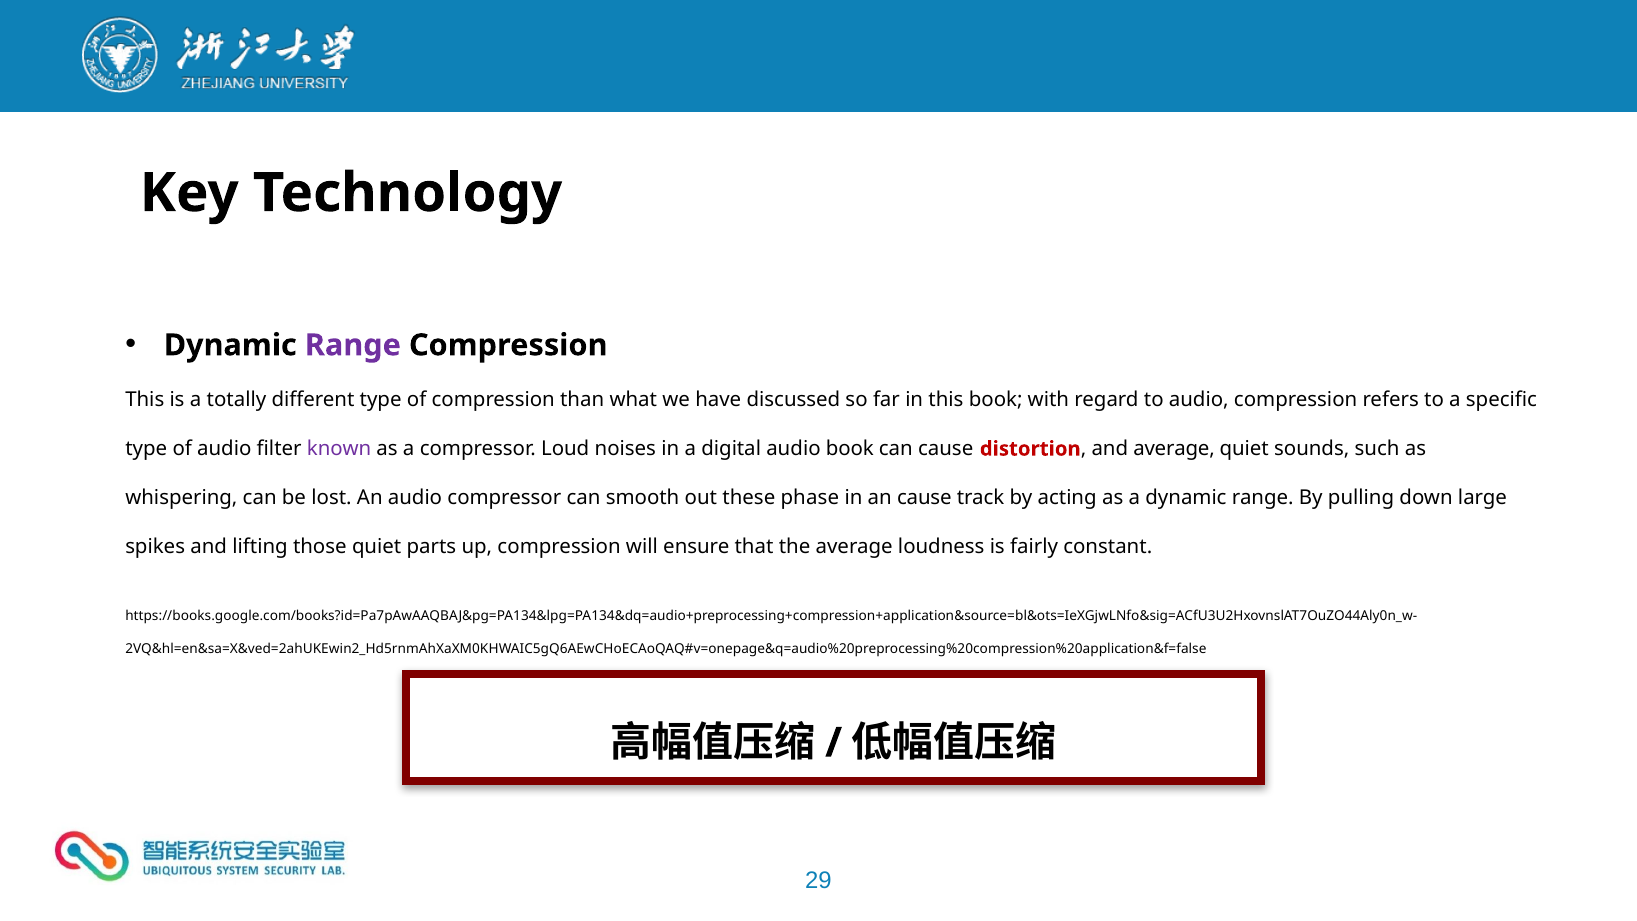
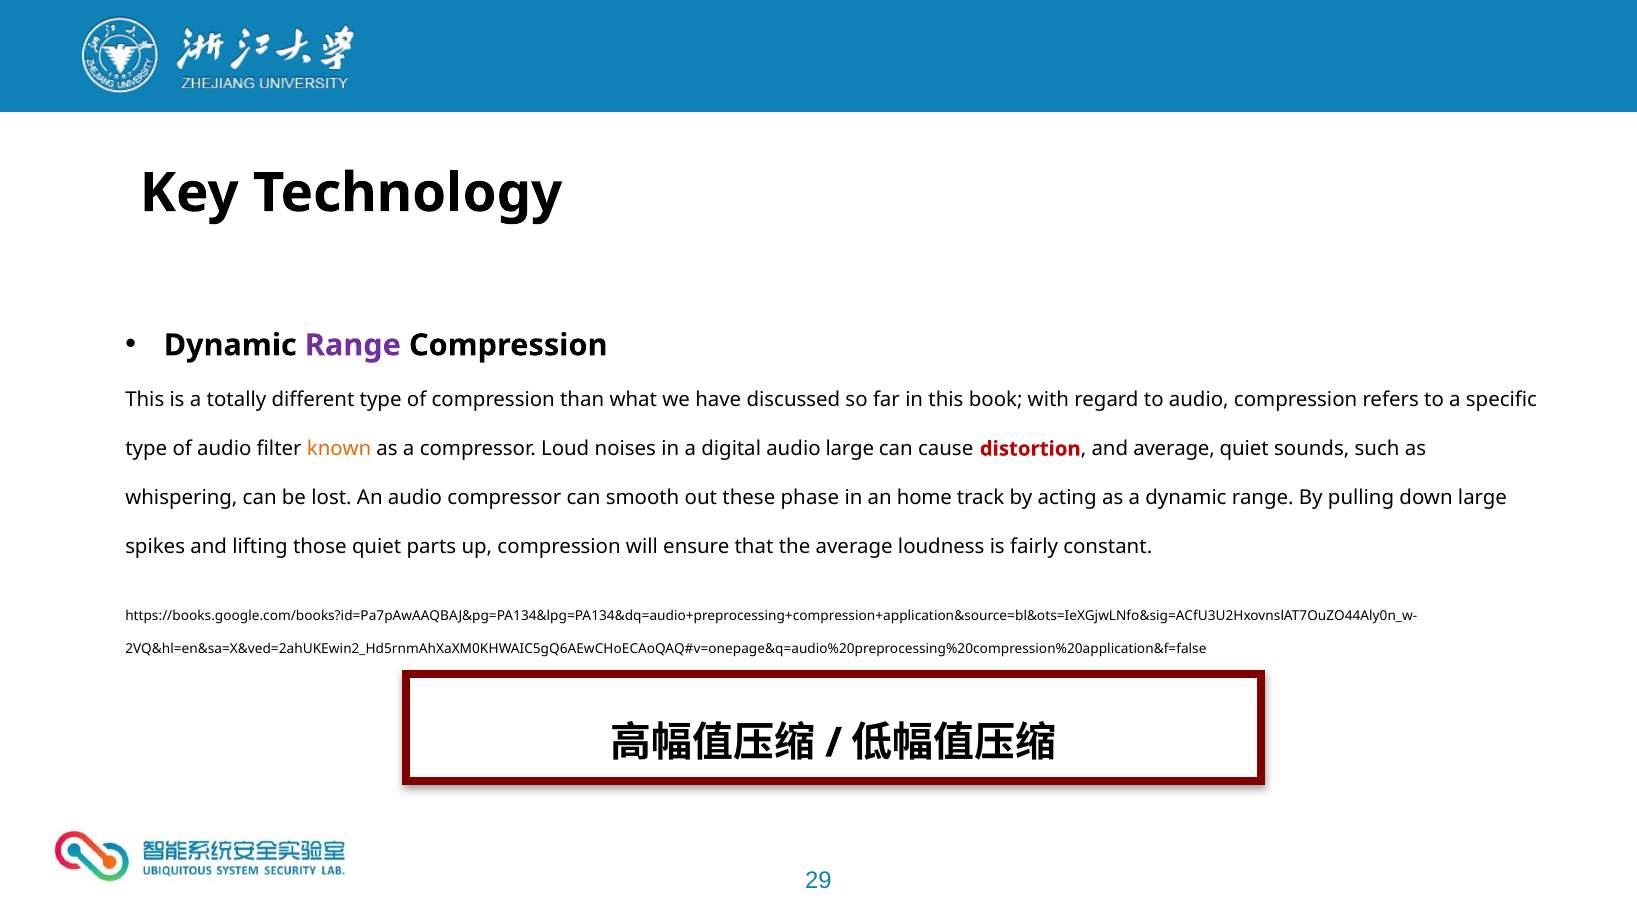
known colour: purple -> orange
audio book: book -> large
an cause: cause -> home
